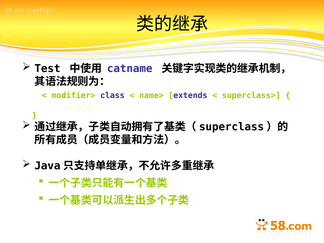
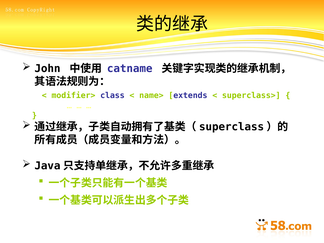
Test: Test -> John
